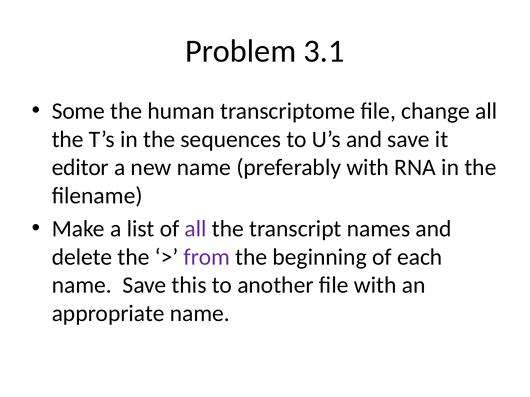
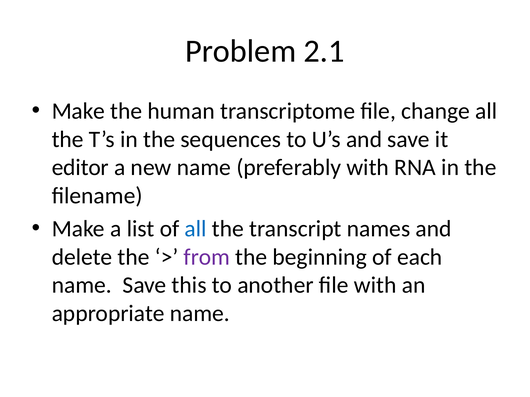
3.1: 3.1 -> 2.1
Some at (78, 111): Some -> Make
all at (196, 229) colour: purple -> blue
